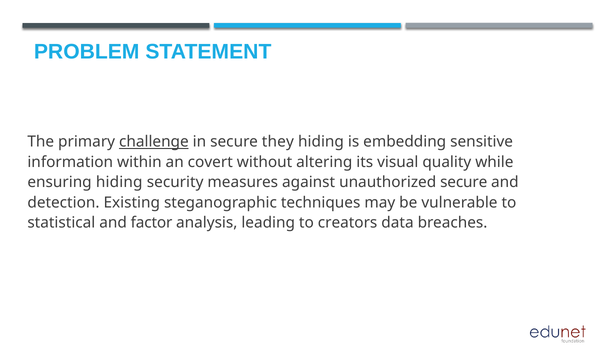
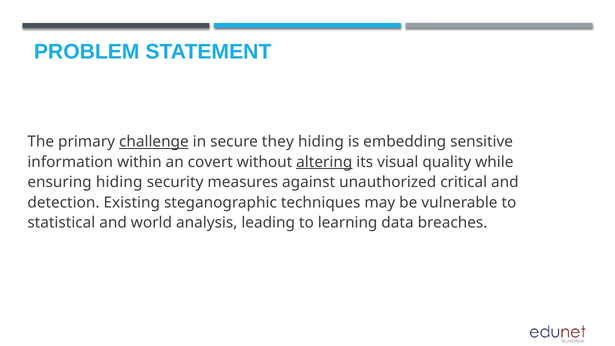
altering underline: none -> present
unauthorized secure: secure -> critical
factor: factor -> world
creators: creators -> learning
